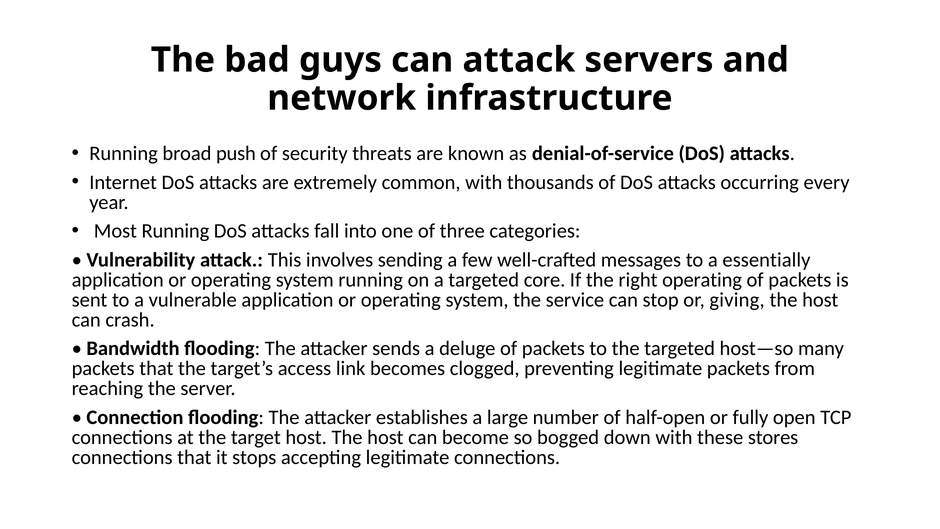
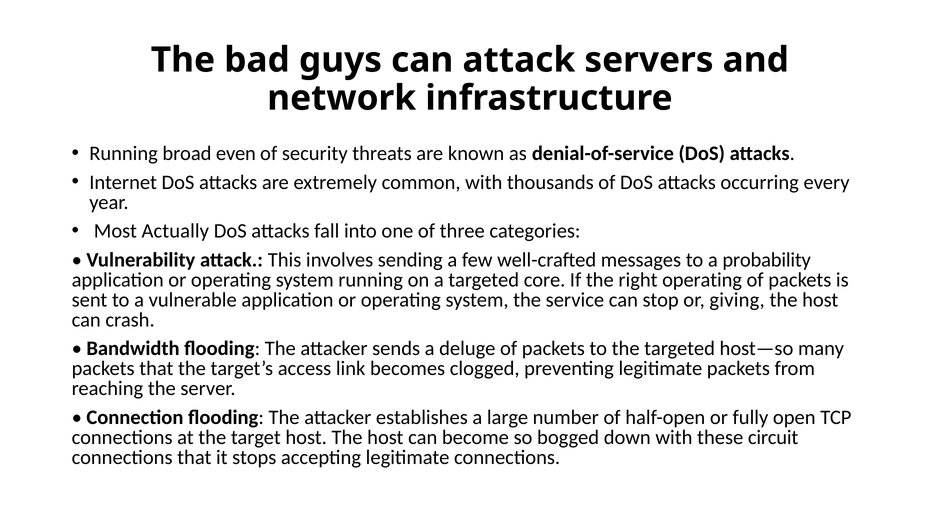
push: push -> even
Most Running: Running -> Actually
essentially: essentially -> probability
stores: stores -> circuit
